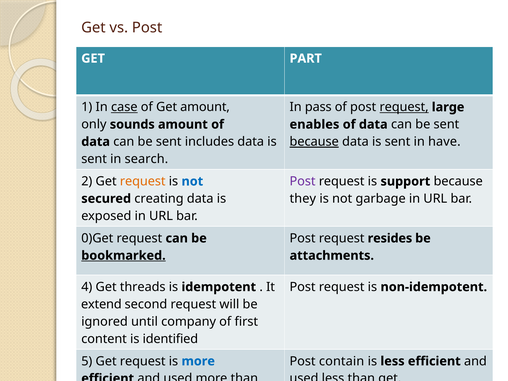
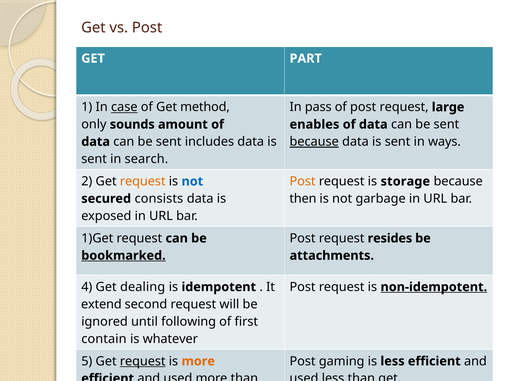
Get amount: amount -> method
request at (404, 107) underline: present -> none
have: have -> ways
Post at (303, 181) colour: purple -> orange
support: support -> storage
they: they -> then
creating: creating -> consists
0)Get: 0)Get -> 1)Get
threads: threads -> dealing
non-idempotent underline: none -> present
company: company -> following
content: content -> contain
identified: identified -> whatever
request at (143, 361) underline: none -> present
more at (198, 361) colour: blue -> orange
contain: contain -> gaming
